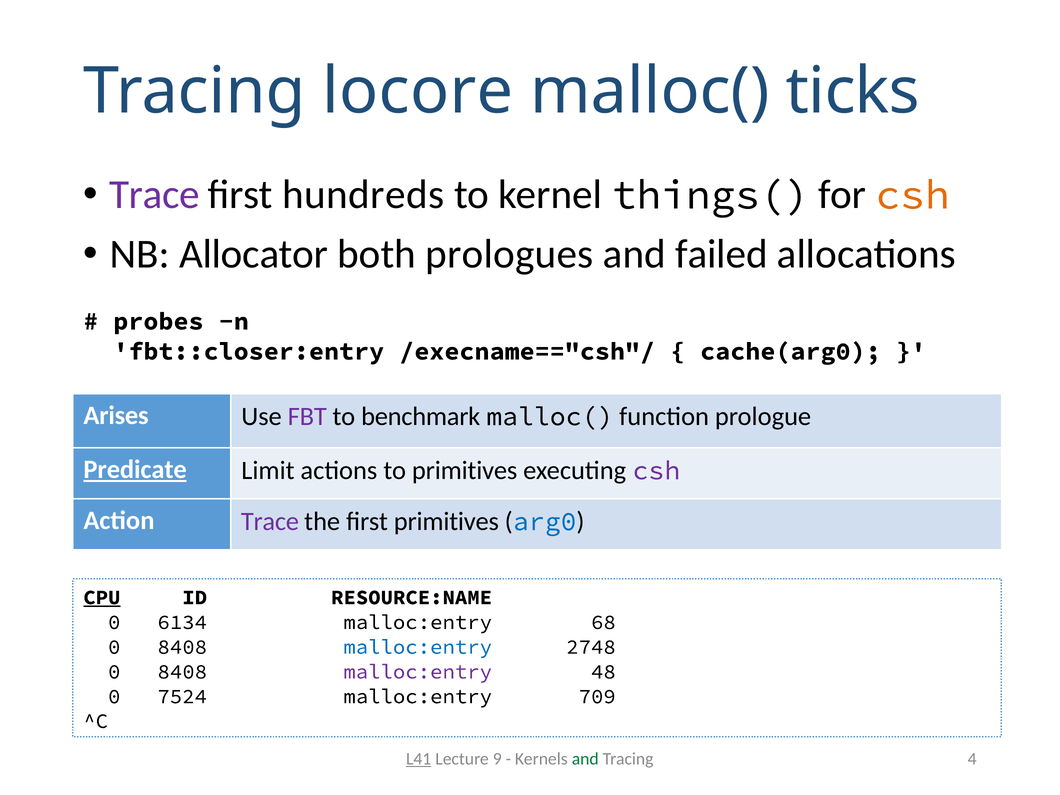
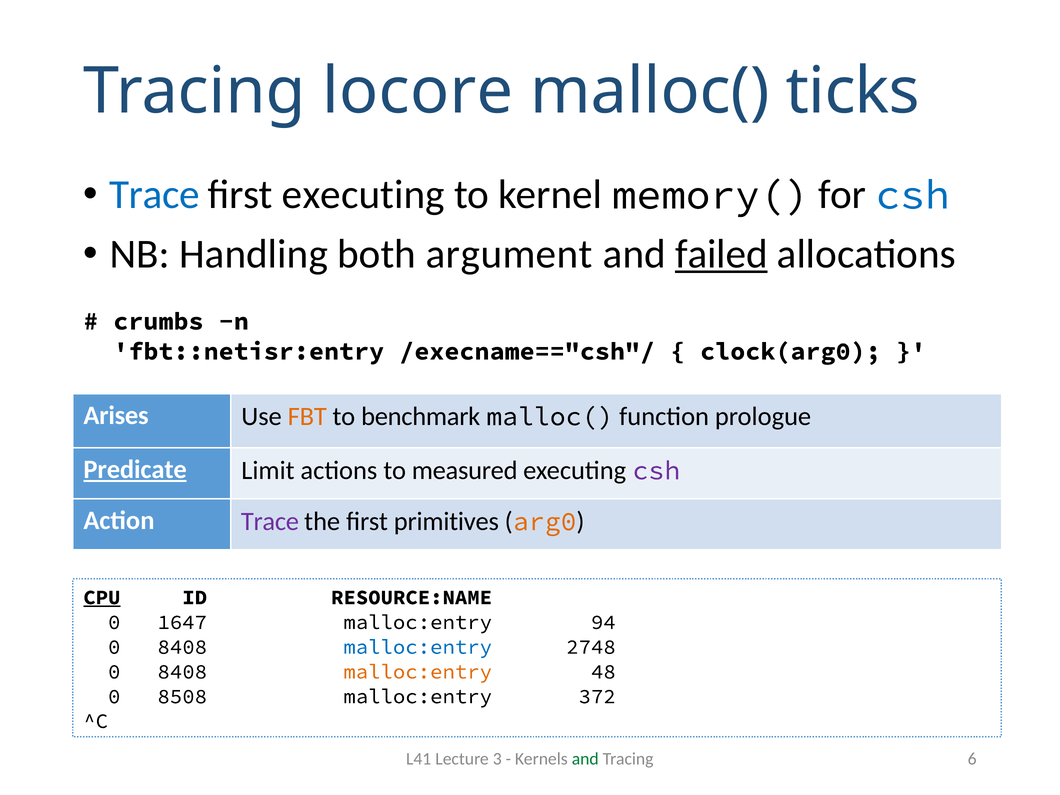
Trace at (154, 195) colour: purple -> blue
first hundreds: hundreds -> executing
things(: things( -> memory(
csh at (913, 195) colour: orange -> blue
Allocator: Allocator -> Handling
prologues: prologues -> argument
failed underline: none -> present
probes: probes -> crumbs
fbt::closer:entry: fbt::closer:entry -> fbt::netisr:entry
cache(arg0: cache(arg0 -> clock(arg0
FBT colour: purple -> orange
to primitives: primitives -> measured
arg0 colour: blue -> orange
6134: 6134 -> 1647
68: 68 -> 94
malloc:entry at (418, 672) colour: purple -> orange
7524: 7524 -> 8508
709: 709 -> 372
L41 underline: present -> none
9: 9 -> 3
4: 4 -> 6
